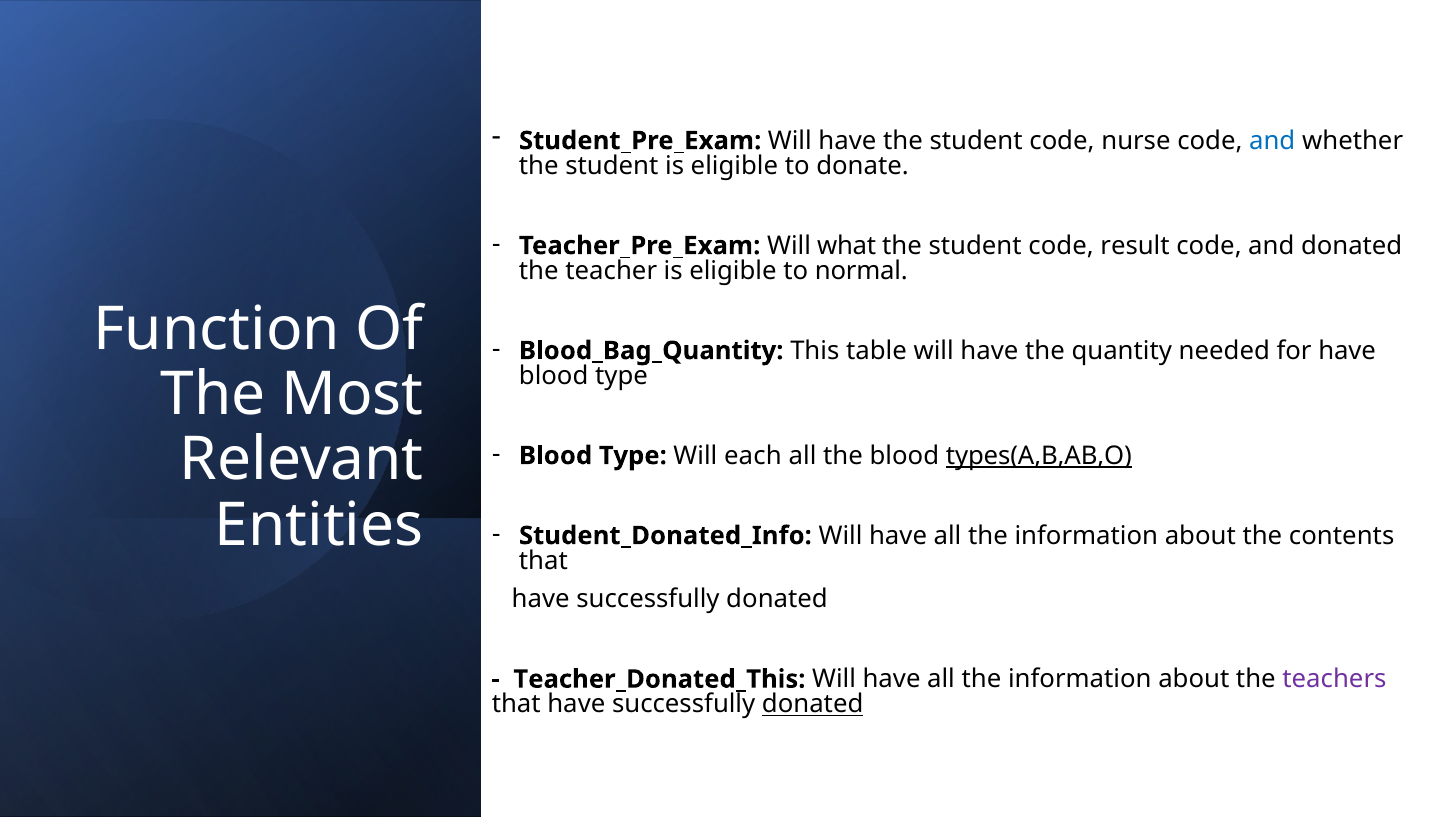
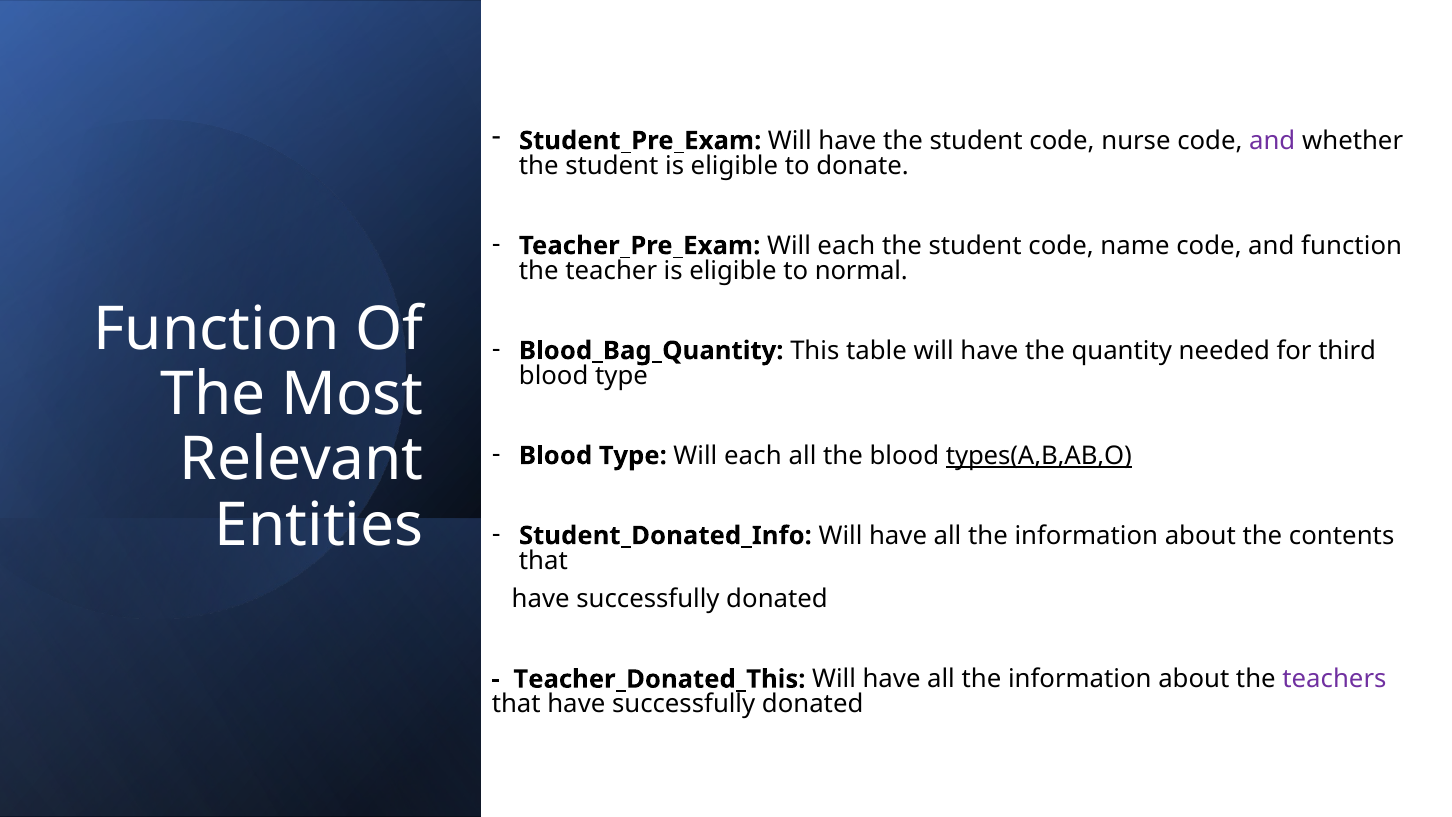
and at (1272, 141) colour: blue -> purple
Teacher_Pre_Exam Will what: what -> each
result: result -> name
and donated: donated -> function
for have: have -> third
donated at (813, 704) underline: present -> none
